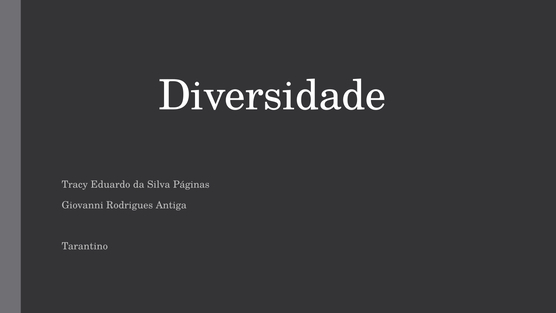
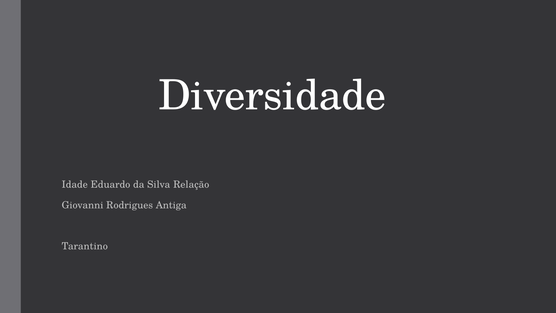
Tracy: Tracy -> Idade
Páginas: Páginas -> Relação
